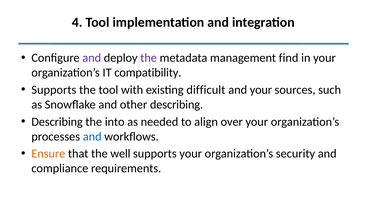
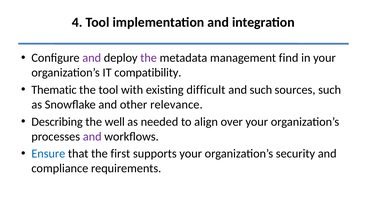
Supports at (54, 90): Supports -> Thematic
and your: your -> such
other describing: describing -> relevance
into: into -> well
and at (92, 136) colour: blue -> purple
Ensure colour: orange -> blue
well: well -> first
